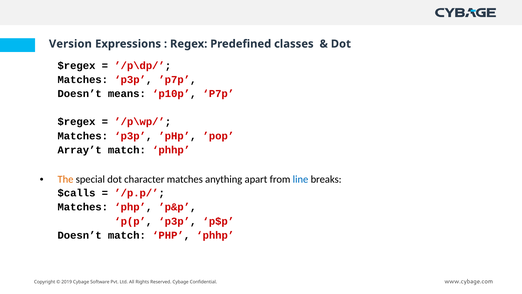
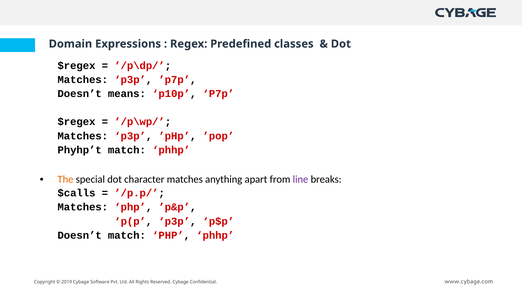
Version: Version -> Domain
Array’t: Array’t -> Phyhp’t
line colour: blue -> purple
